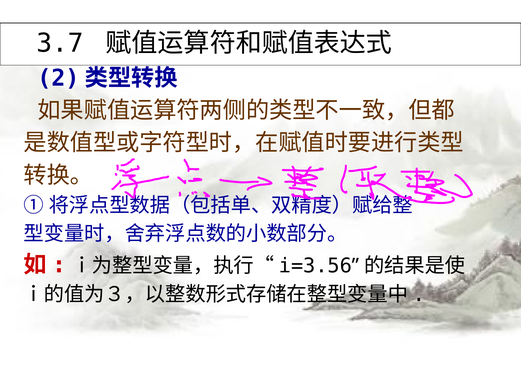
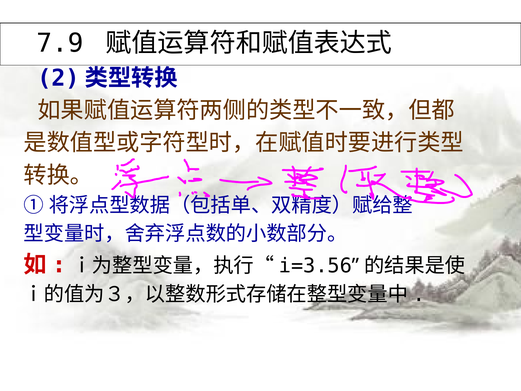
3.7: 3.7 -> 7.9
